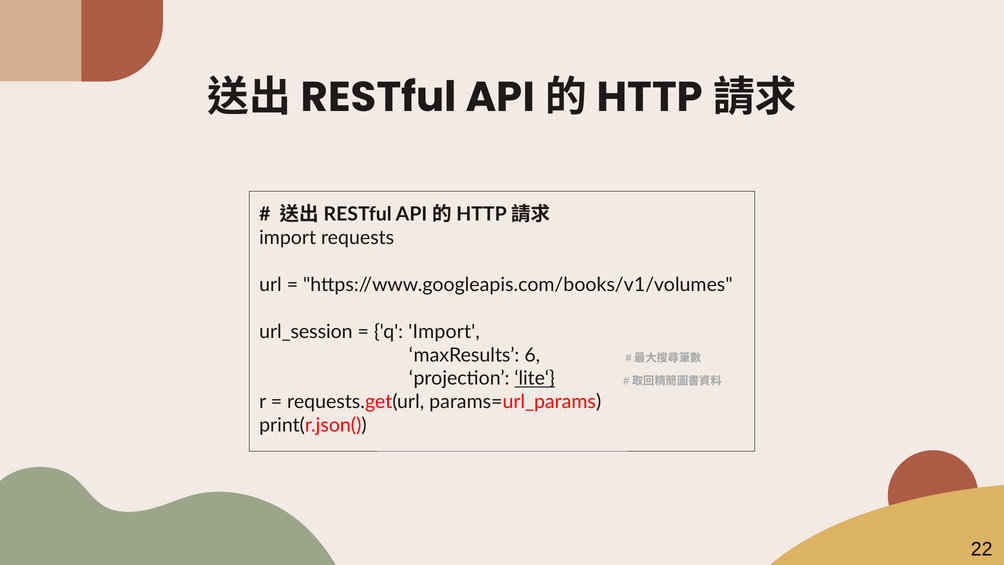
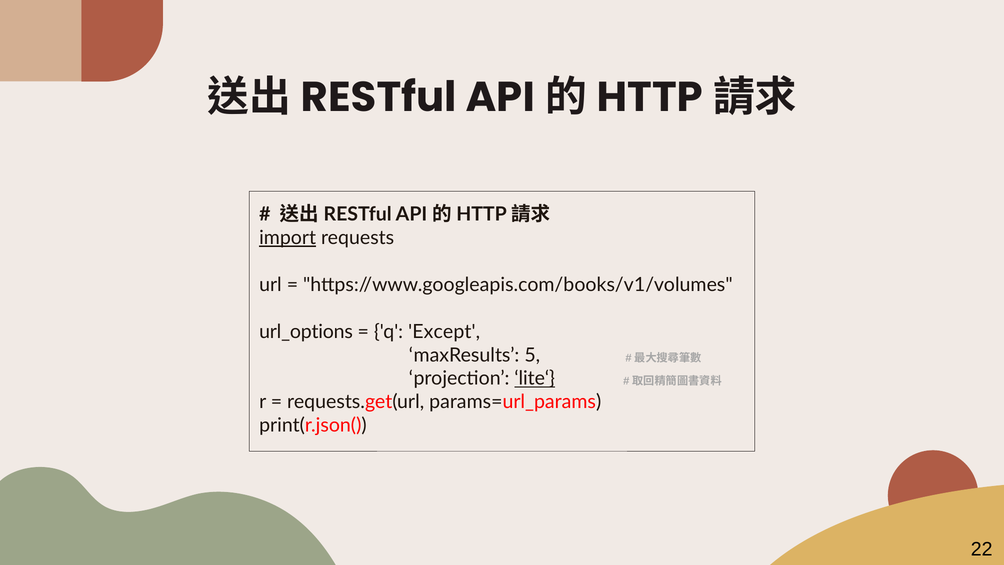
import at (288, 238) underline: none -> present
url_session: url_session -> url_options
q Import: Import -> Except
6: 6 -> 5
